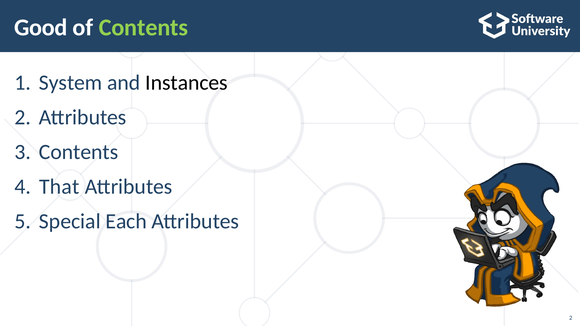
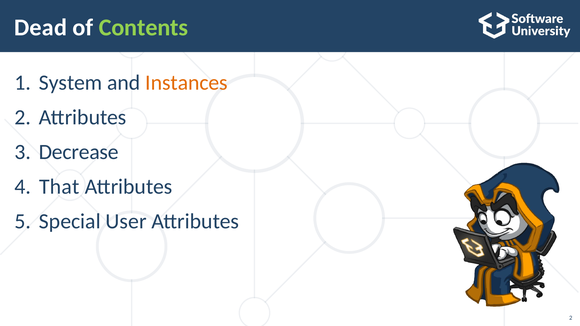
Good: Good -> Dead
Instances colour: black -> orange
Contents at (79, 152): Contents -> Decrease
Each: Each -> User
